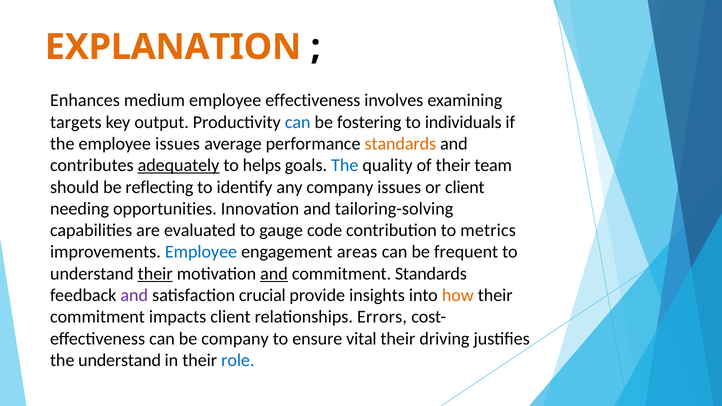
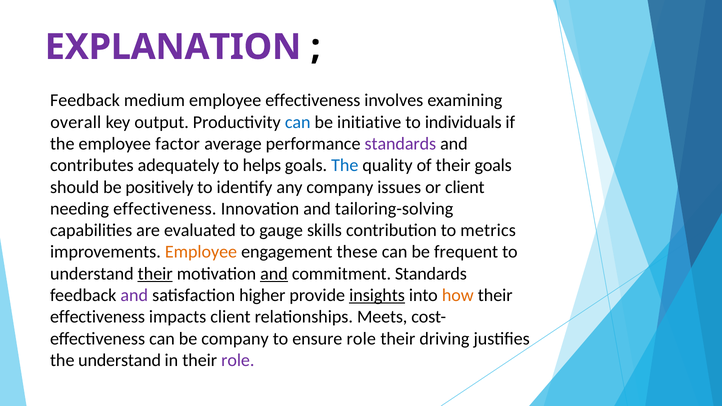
EXPLANATION colour: orange -> purple
Enhances at (85, 100): Enhances -> Feedback
targets: targets -> overall
fostering: fostering -> initiative
employee issues: issues -> factor
standards at (400, 144) colour: orange -> purple
adequately underline: present -> none
their team: team -> goals
reflecting: reflecting -> positively
needing opportunities: opportunities -> effectiveness
code: code -> skills
Employee at (201, 252) colour: blue -> orange
areas: areas -> these
crucial: crucial -> higher
insights underline: none -> present
commitment at (97, 317): commitment -> effectiveness
Errors: Errors -> Meets
ensure vital: vital -> role
role at (238, 360) colour: blue -> purple
